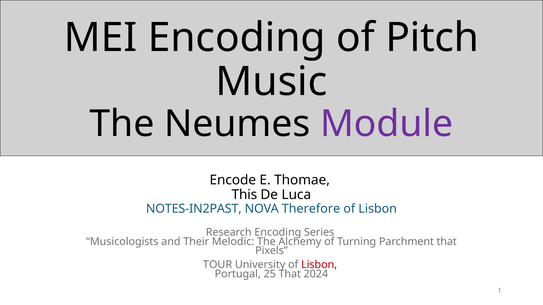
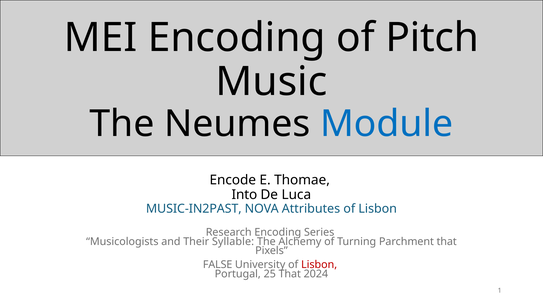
Module colour: purple -> blue
This: This -> Into
NOTES-IN2PAST: NOTES-IN2PAST -> MUSIC-IN2PAST
Therefore: Therefore -> Attributes
Melodic: Melodic -> Syllable
TOUR: TOUR -> FALSE
